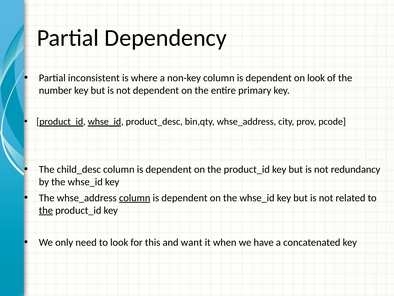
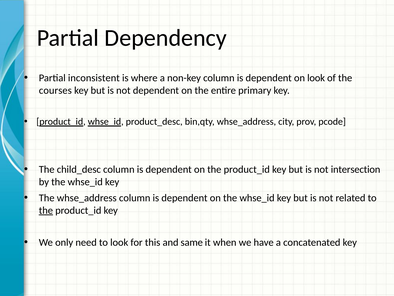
number: number -> courses
redundancy: redundancy -> intersection
column at (135, 198) underline: present -> none
want: want -> same
